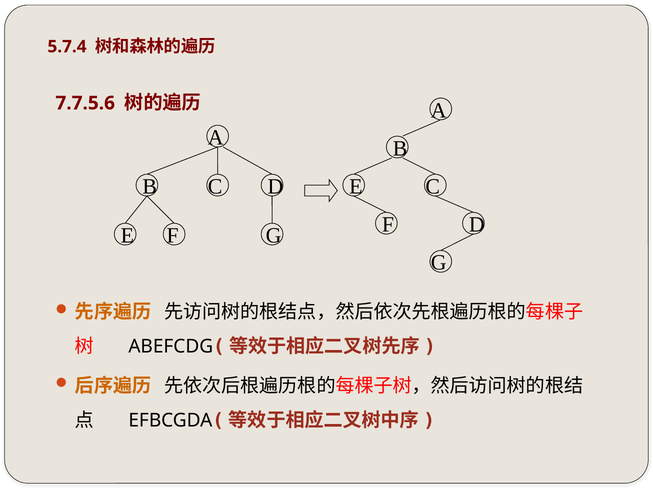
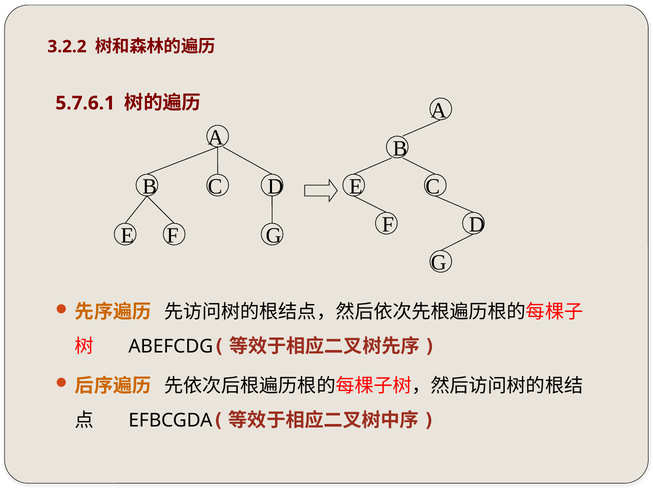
5.7.4: 5.7.4 -> 3.2.2
7.7.5.6: 7.7.5.6 -> 5.7.6.1
